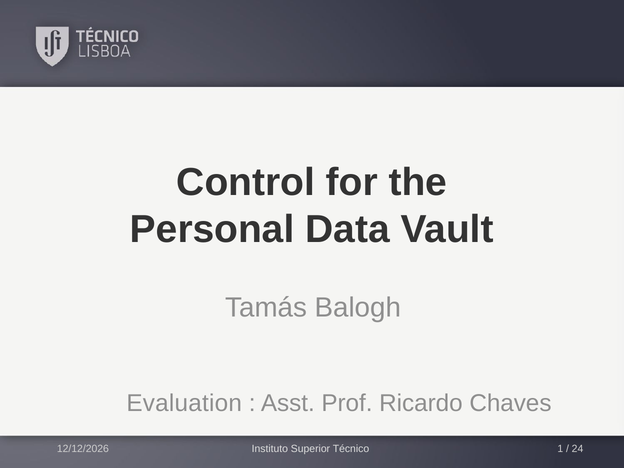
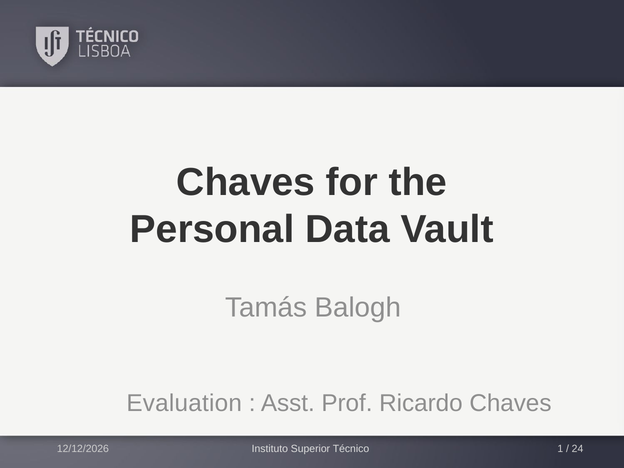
Control at (246, 183): Control -> Chaves
